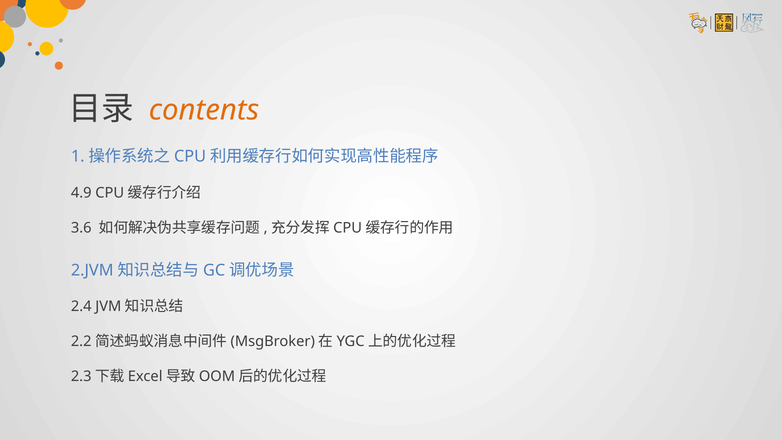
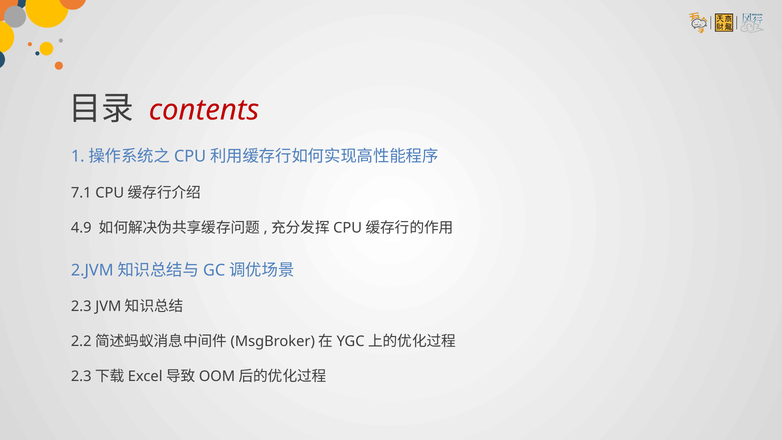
contents colour: orange -> red
4.9: 4.9 -> 7.1
3.6: 3.6 -> 4.9
2.4: 2.4 -> 2.3
